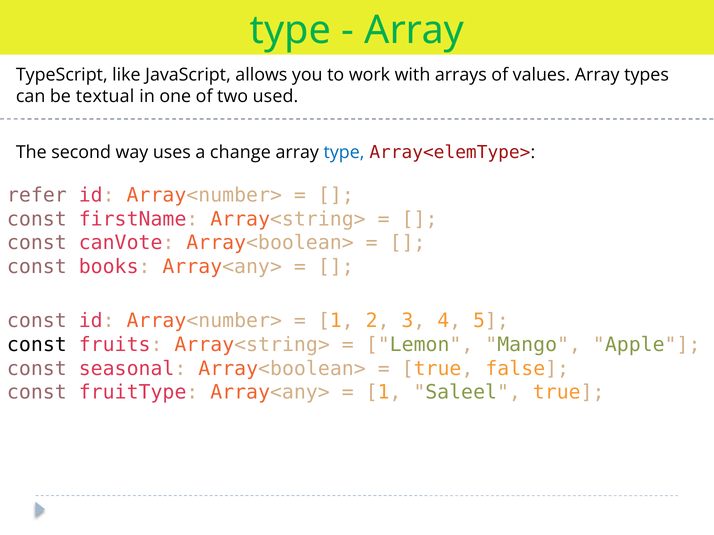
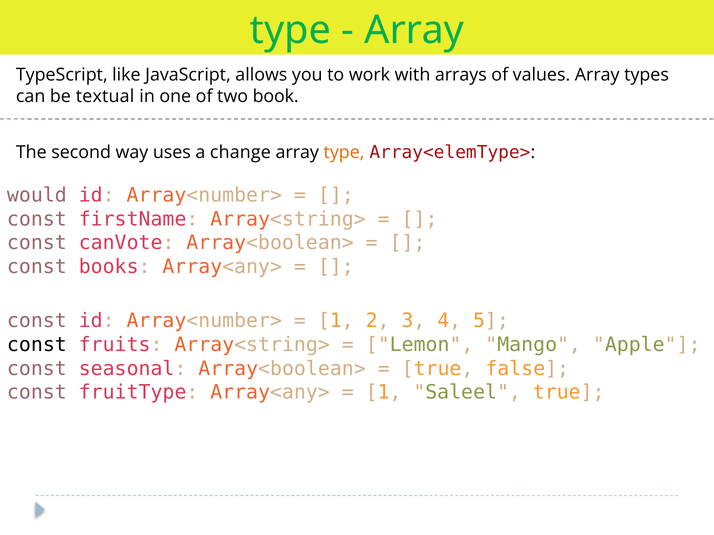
used: used -> book
type at (344, 152) colour: blue -> orange
refer: refer -> would
